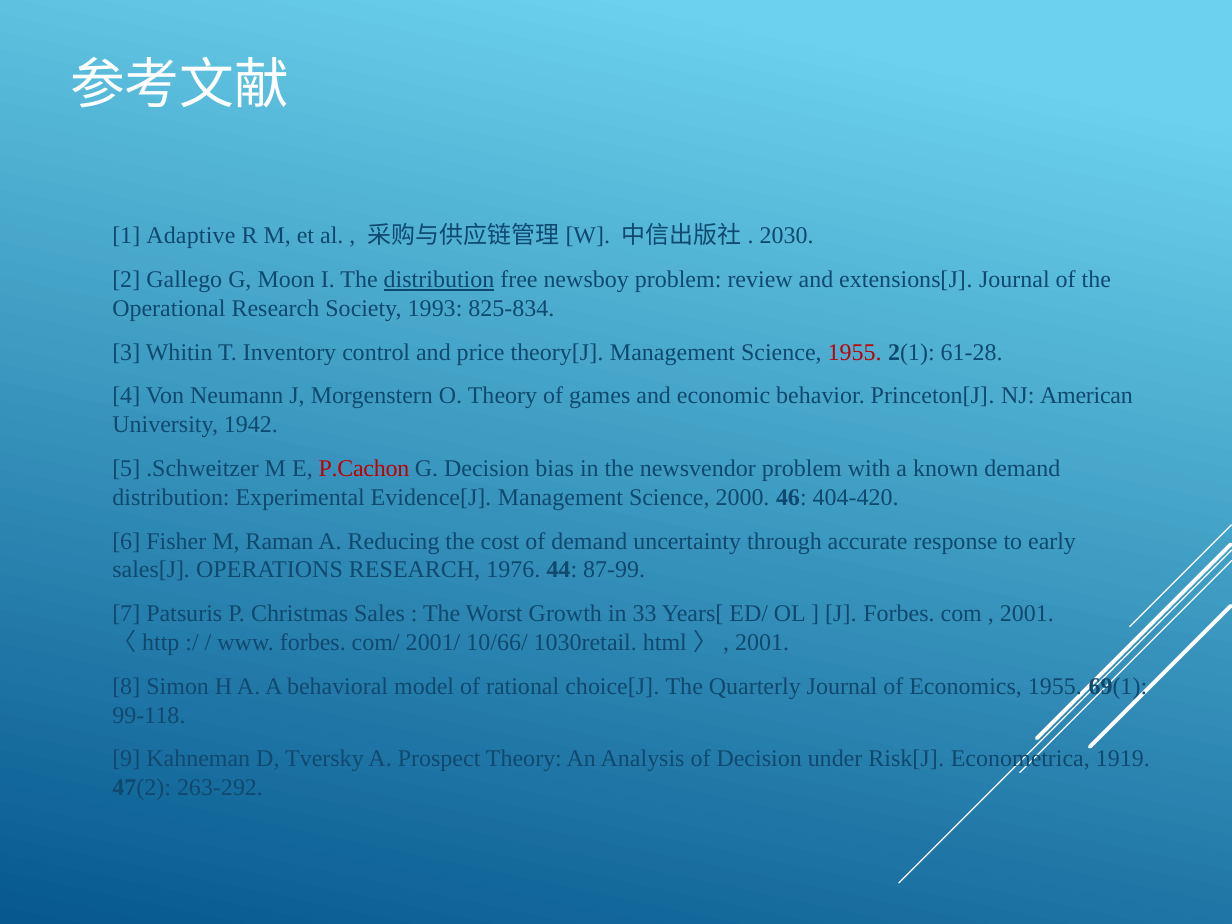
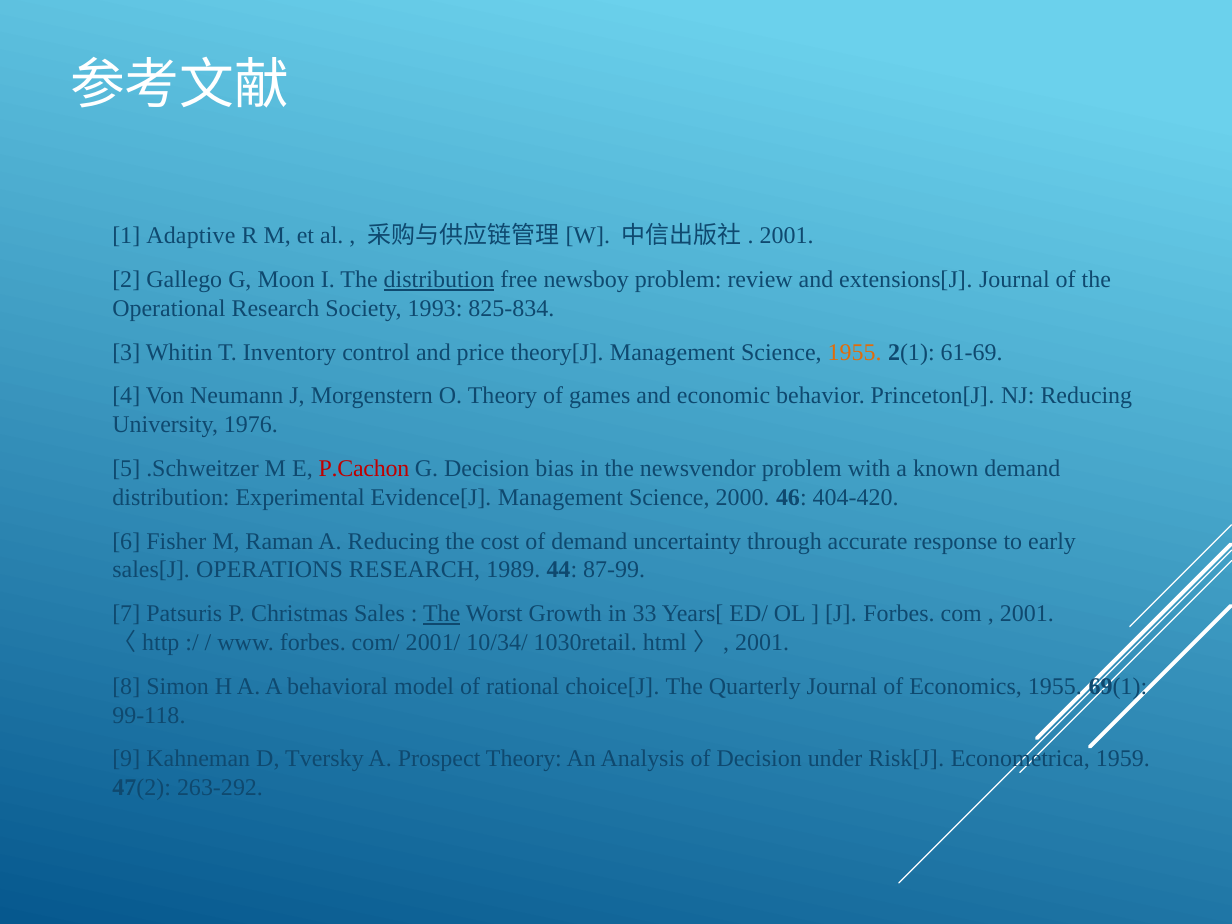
2030 at (787, 236): 2030 -> 2001
1955 at (855, 352) colour: red -> orange
61-28: 61-28 -> 61-69
NJ American: American -> Reducing
1942: 1942 -> 1976
1976: 1976 -> 1989
The at (442, 614) underline: none -> present
10/66/: 10/66/ -> 10/34/
1919: 1919 -> 1959
